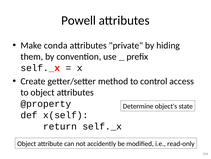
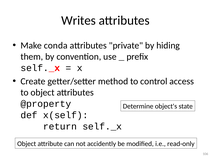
Powell: Powell -> Writes
